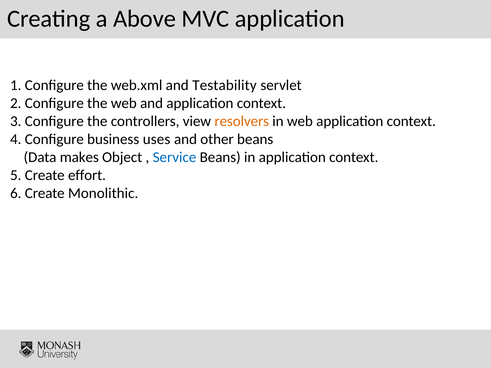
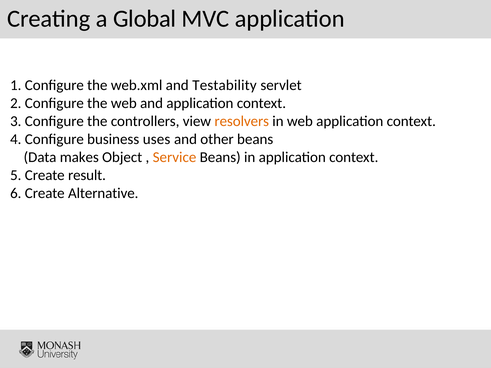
Above: Above -> Global
Service colour: blue -> orange
effort: effort -> result
Monolithic: Monolithic -> Alternative
